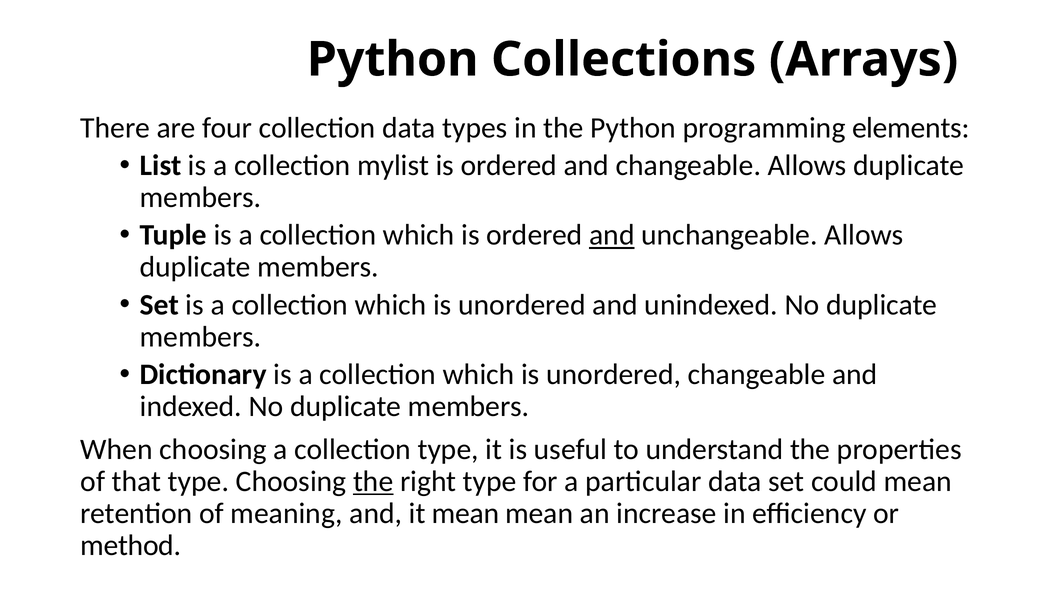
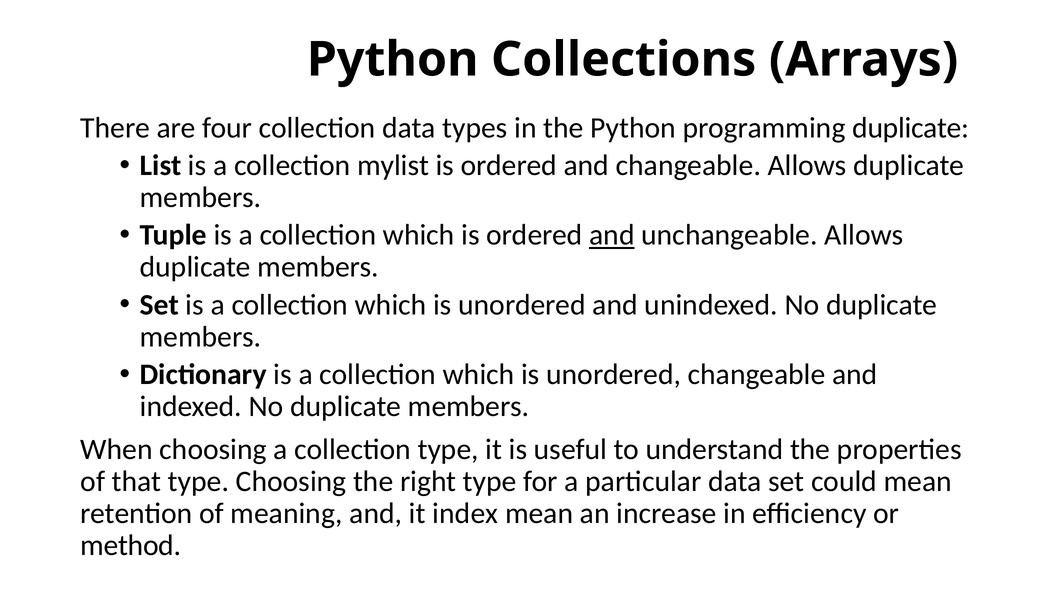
programming elements: elements -> duplicate
the at (373, 482) underline: present -> none
it mean: mean -> index
